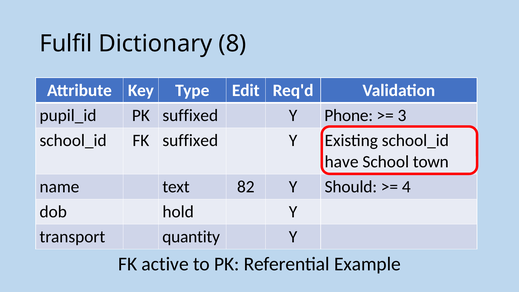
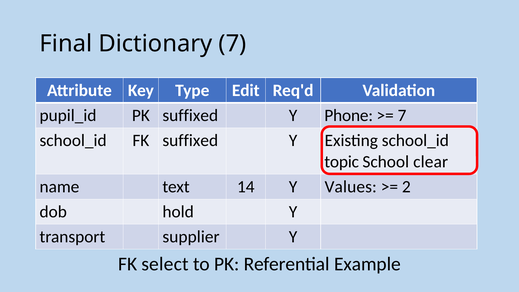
Fulfil: Fulfil -> Final
Dictionary 8: 8 -> 7
3 at (402, 115): 3 -> 7
have: have -> topic
town: town -> clear
82: 82 -> 14
Should: Should -> Values
4: 4 -> 2
quantity: quantity -> supplier
active: active -> select
